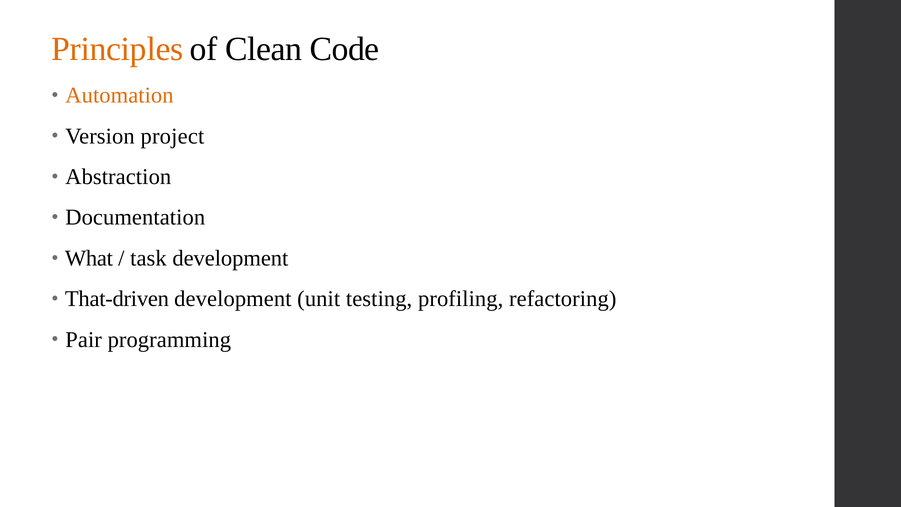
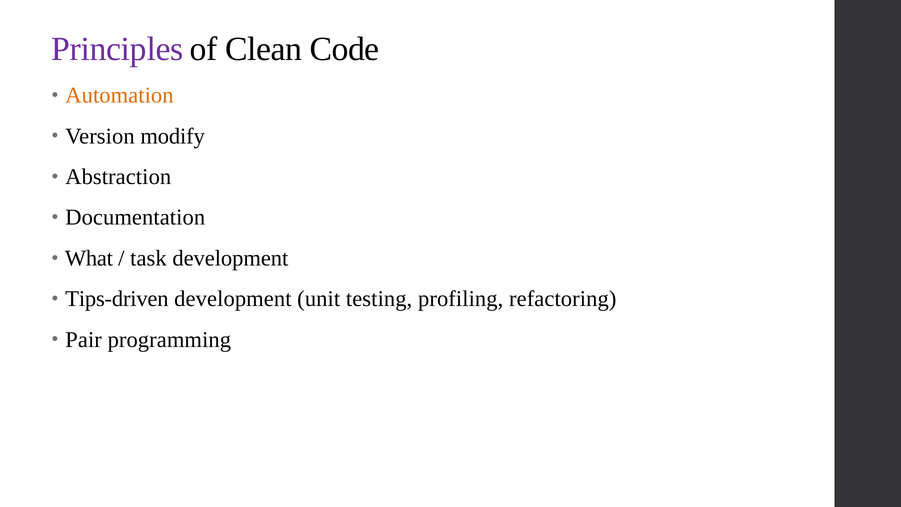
Principles colour: orange -> purple
project: project -> modify
That-driven: That-driven -> Tips-driven
